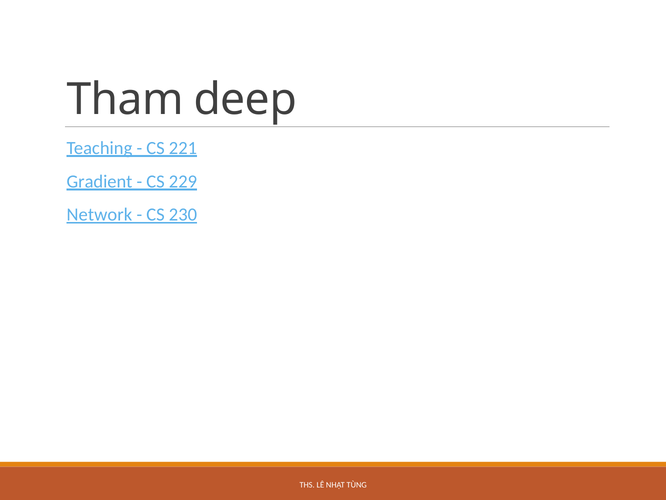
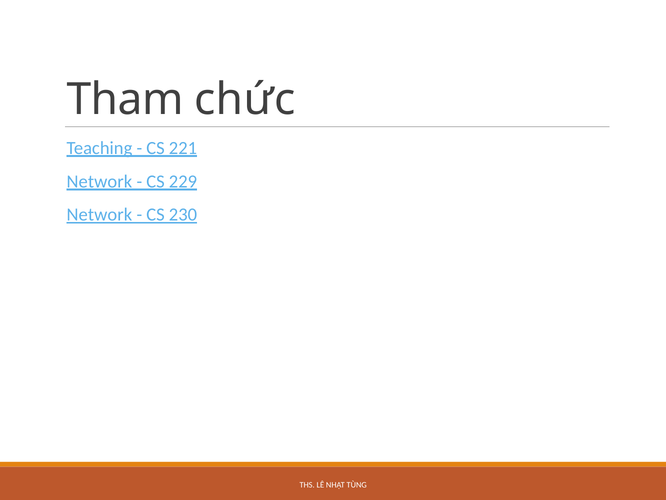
deep: deep -> chức
Gradient at (99, 181): Gradient -> Network
